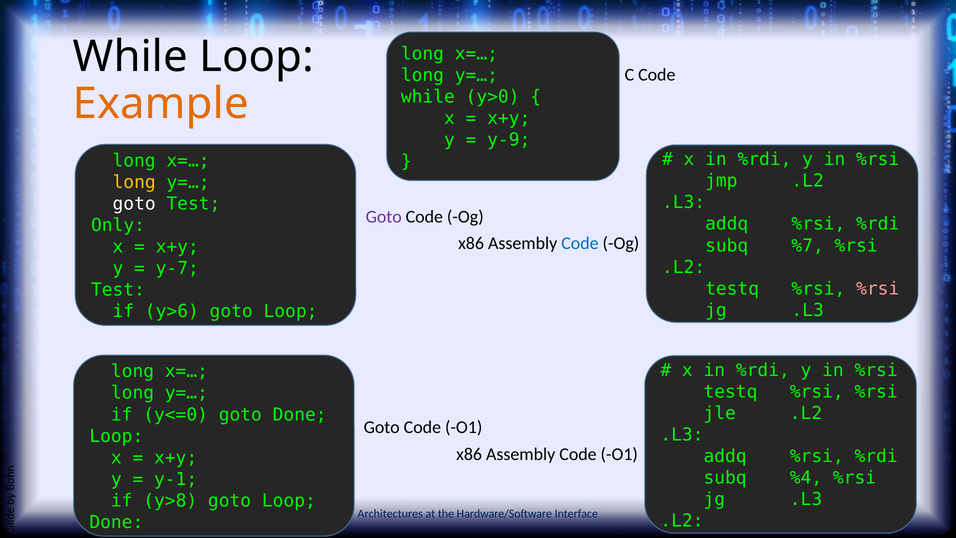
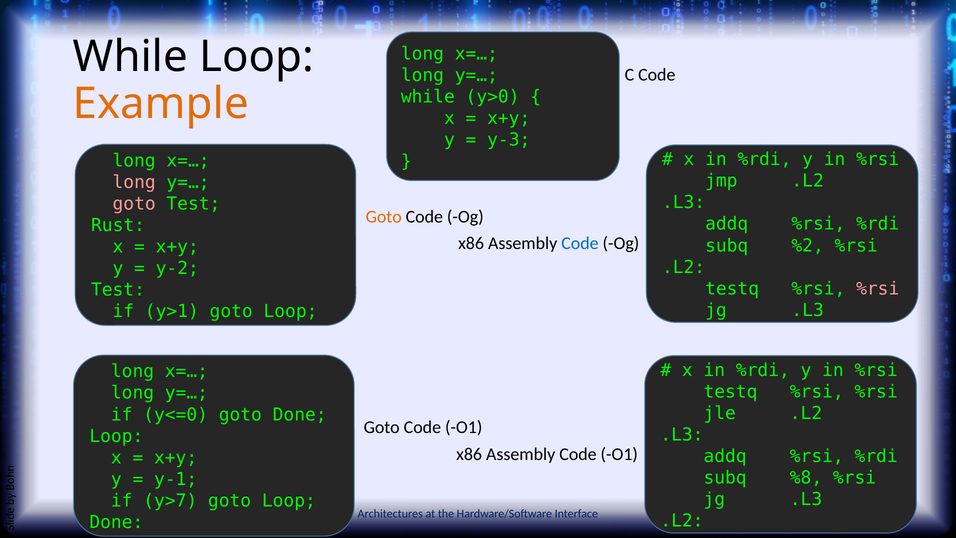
y-9: y-9 -> y-3
long at (134, 182) colour: yellow -> pink
goto at (134, 204) colour: white -> pink
Goto at (384, 216) colour: purple -> orange
Only: Only -> Rust
%7: %7 -> %2
y-7: y-7 -> y-2
y>6: y>6 -> y>1
%4: %4 -> %8
y>8: y>8 -> y>7
